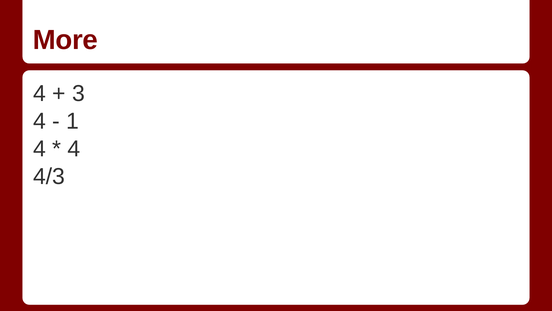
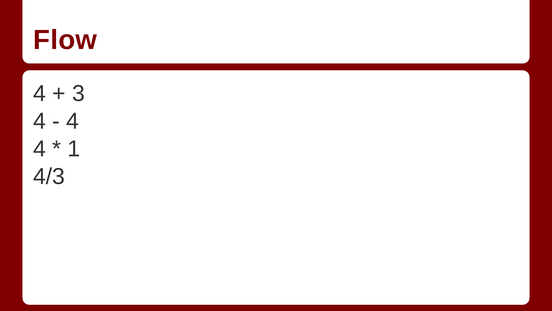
More: More -> Flow
1 at (73, 121): 1 -> 4
4 at (74, 149): 4 -> 1
